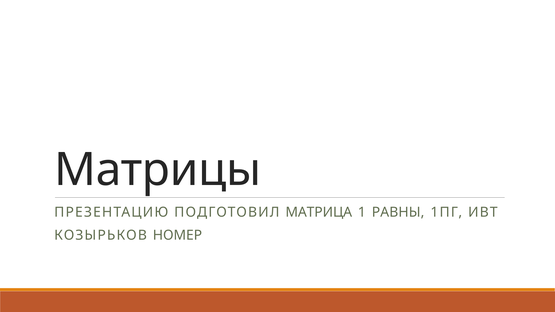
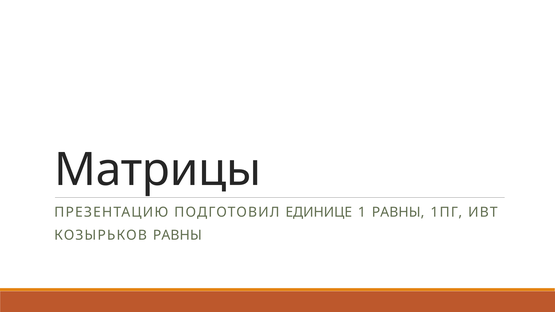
МАТРИЦА: МАТРИЦА -> ЕДИНИЦЕ
КОЗЫРЬКОВ НОМЕР: НОМЕР -> РАВНЫ
